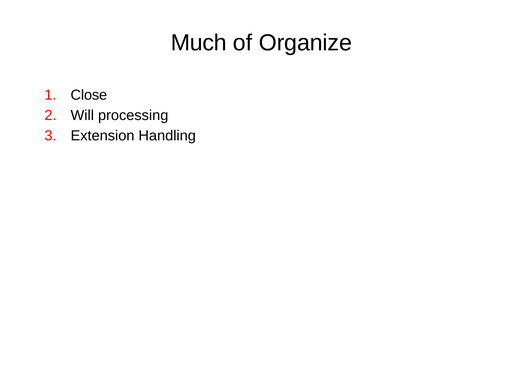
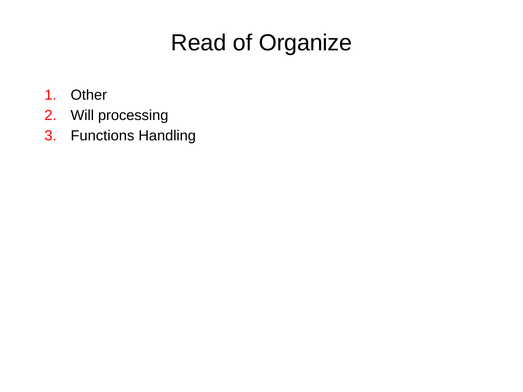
Much: Much -> Read
Close: Close -> Other
Extension: Extension -> Functions
